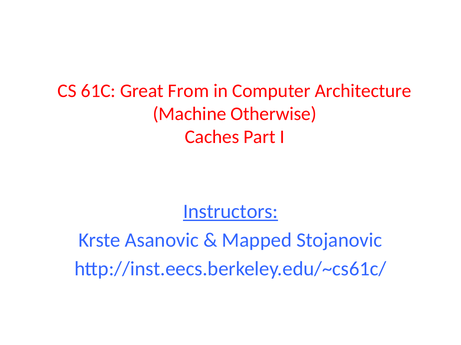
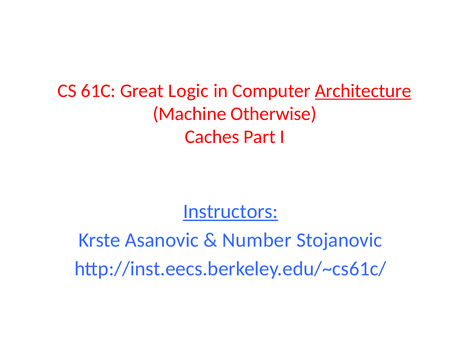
From: From -> Logic
Architecture underline: none -> present
Mapped: Mapped -> Number
